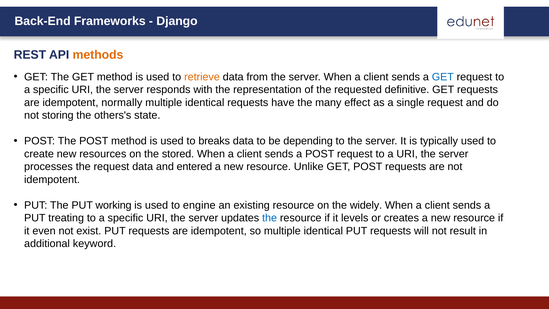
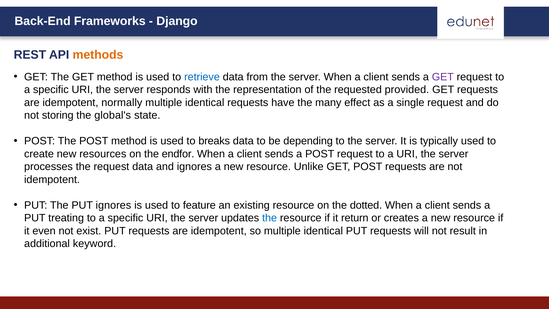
retrieve colour: orange -> blue
GET at (443, 77) colour: blue -> purple
definitive: definitive -> provided
others's: others's -> global's
stored: stored -> endfor
and entered: entered -> ignores
PUT working: working -> ignores
engine: engine -> feature
widely: widely -> dotted
levels: levels -> return
